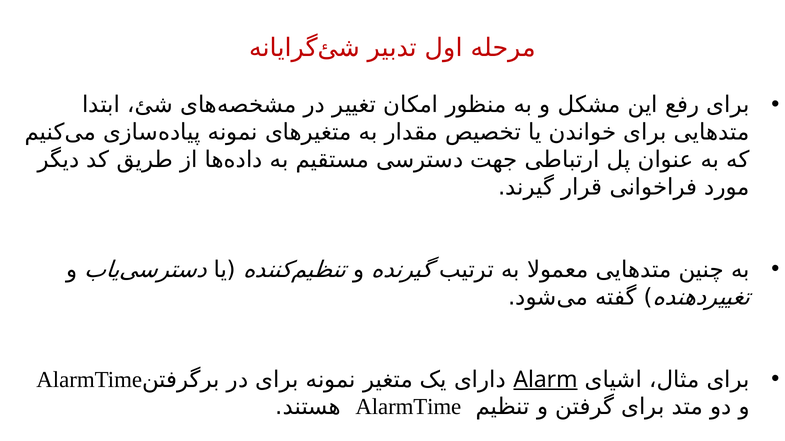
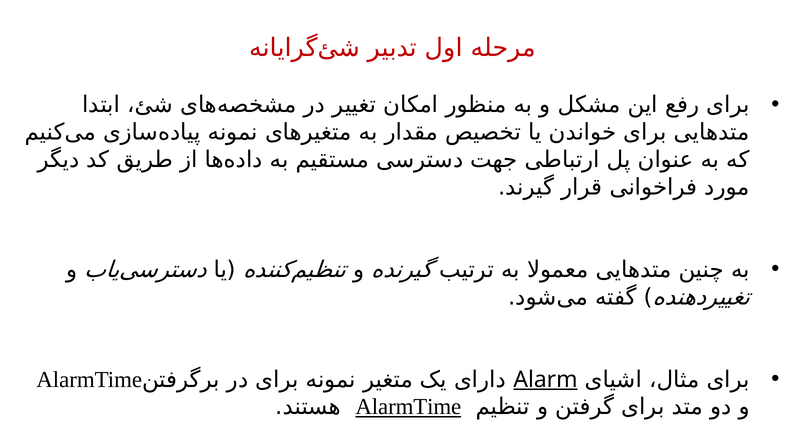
AlarmTime at (408, 407) underline: none -> present
